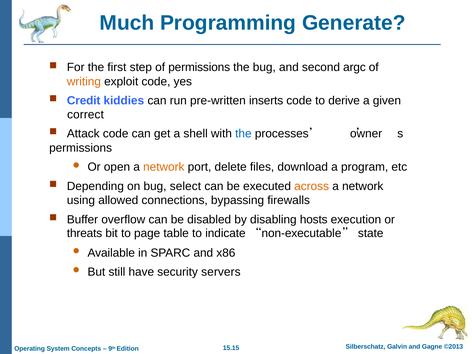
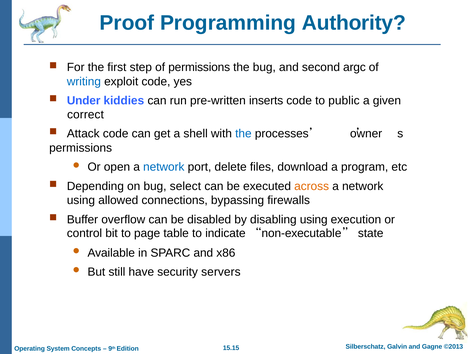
Much: Much -> Proof
Generate: Generate -> Authority
writing colour: orange -> blue
Credit: Credit -> Under
derive: derive -> public
network at (164, 167) colour: orange -> blue
disabling hosts: hosts -> using
threats: threats -> control
